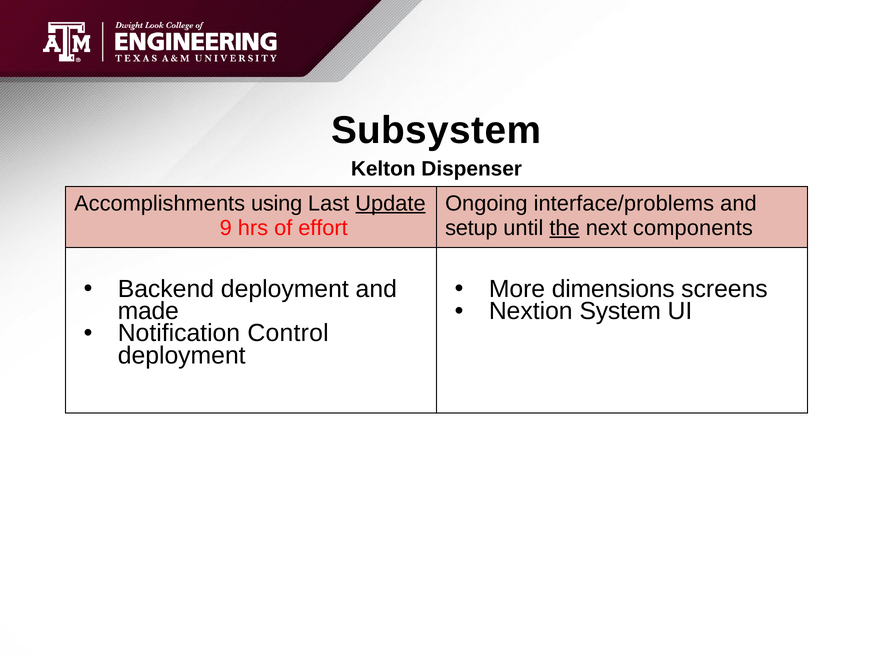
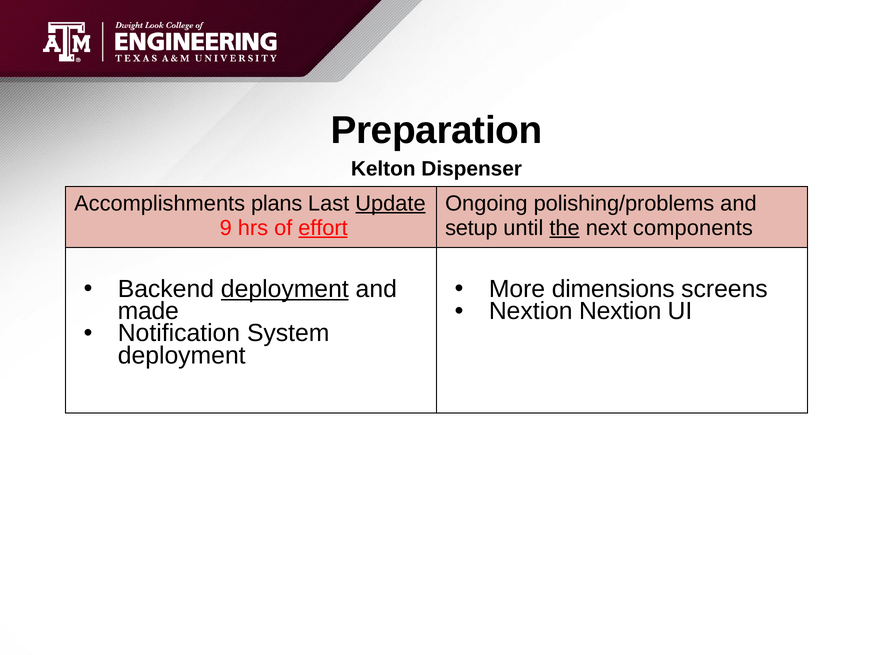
Subsystem: Subsystem -> Preparation
using: using -> plans
interface/problems: interface/problems -> polishing/problems
effort underline: none -> present
deployment at (285, 289) underline: none -> present
Nextion System: System -> Nextion
Control: Control -> System
